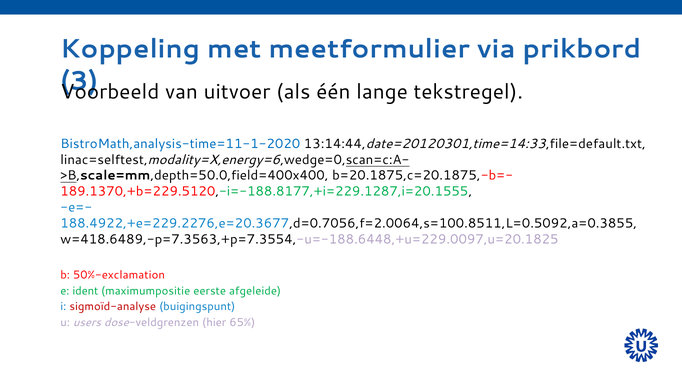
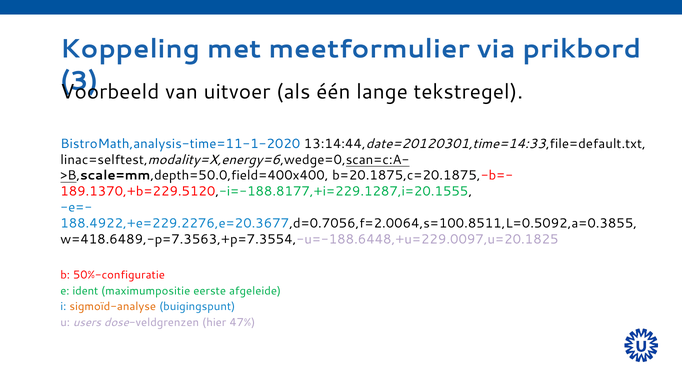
50%-exclamation: 50%-exclamation -> 50%-configuratie
sigmoïd-analyse colour: red -> orange
65%: 65% -> 47%
